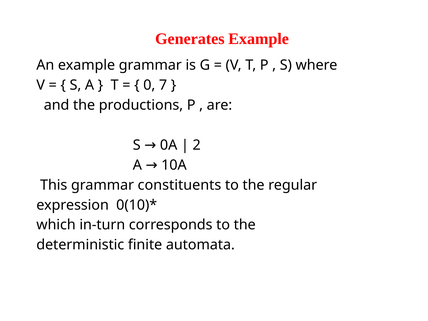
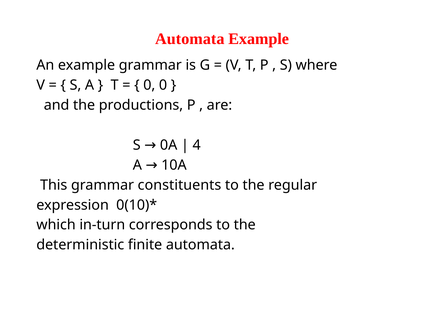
Generates at (190, 39): Generates -> Automata
0 7: 7 -> 0
2: 2 -> 4
